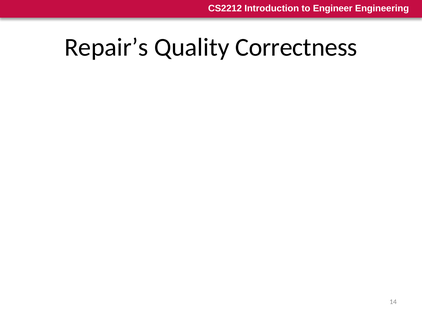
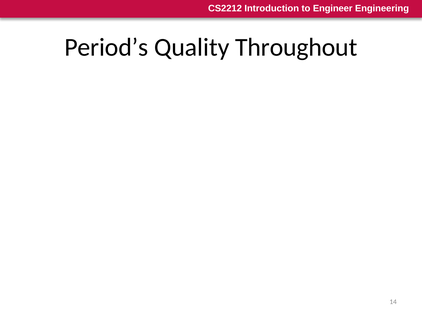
Repair’s: Repair’s -> Period’s
Correctness: Correctness -> Throughout
